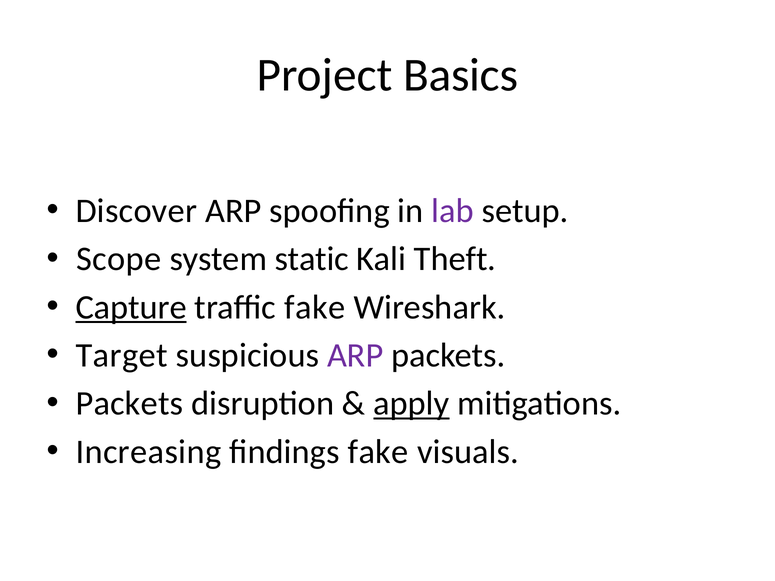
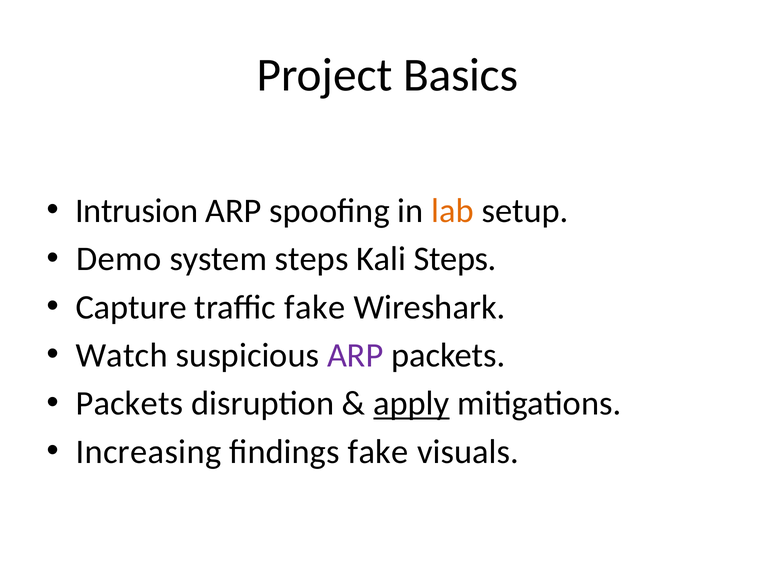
Discover: Discover -> Intrusion
lab colour: purple -> orange
Scope: Scope -> Demo
system static: static -> steps
Kali Theft: Theft -> Steps
Capture underline: present -> none
Target: Target -> Watch
